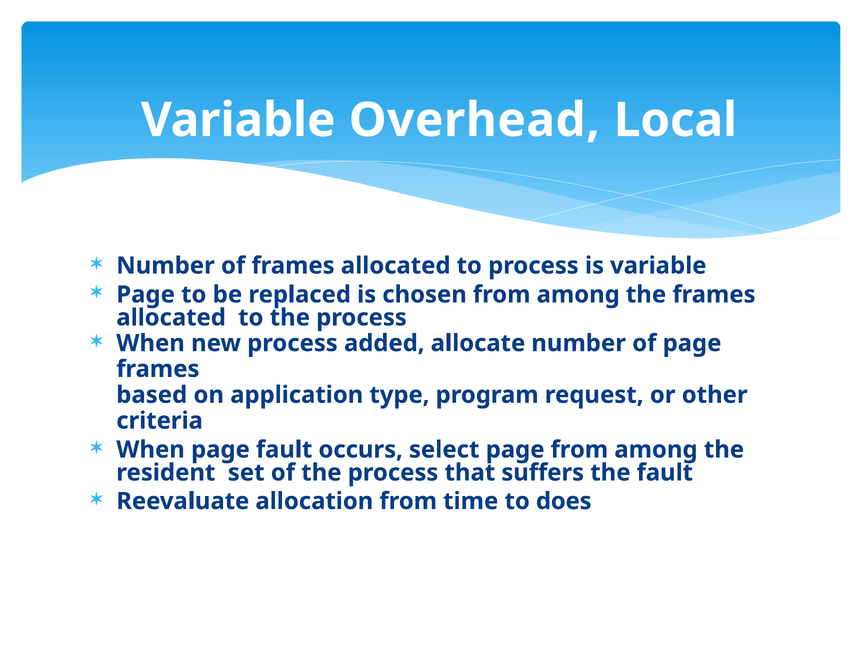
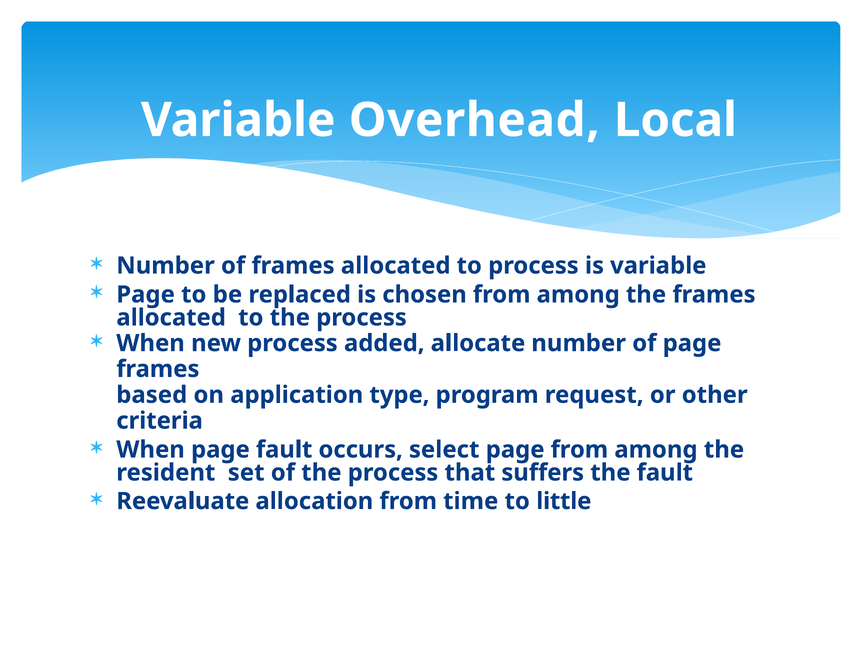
does: does -> little
